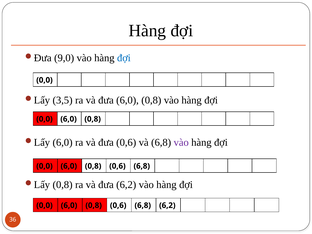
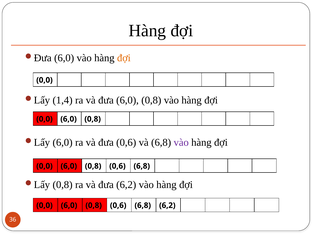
9,0 at (64, 58): 9,0 -> 6,0
đợi at (124, 58) colour: blue -> orange
3,5: 3,5 -> 1,4
